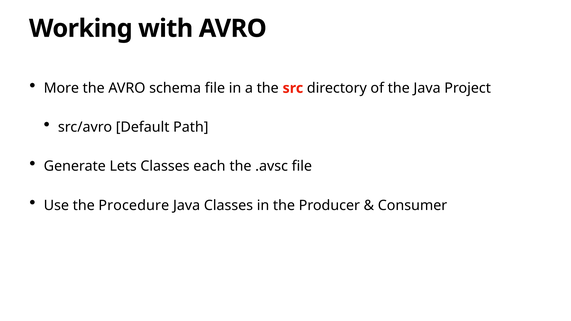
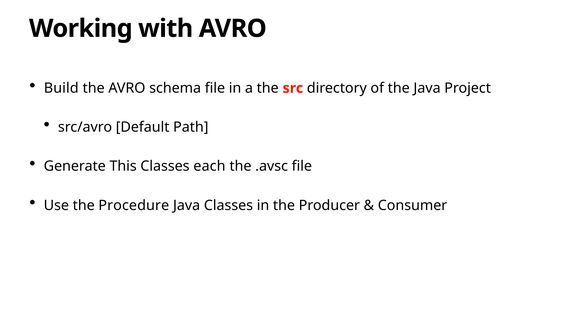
More: More -> Build
Lets: Lets -> This
